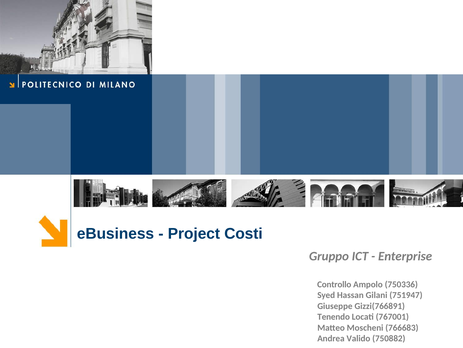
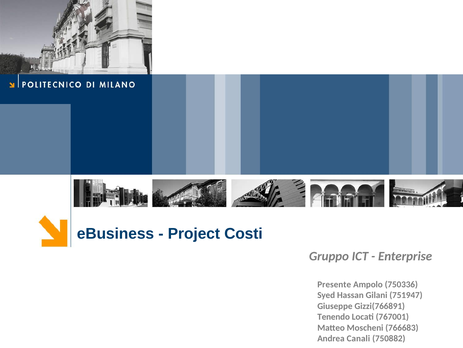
Controllo: Controllo -> Presente
Valido: Valido -> Canali
